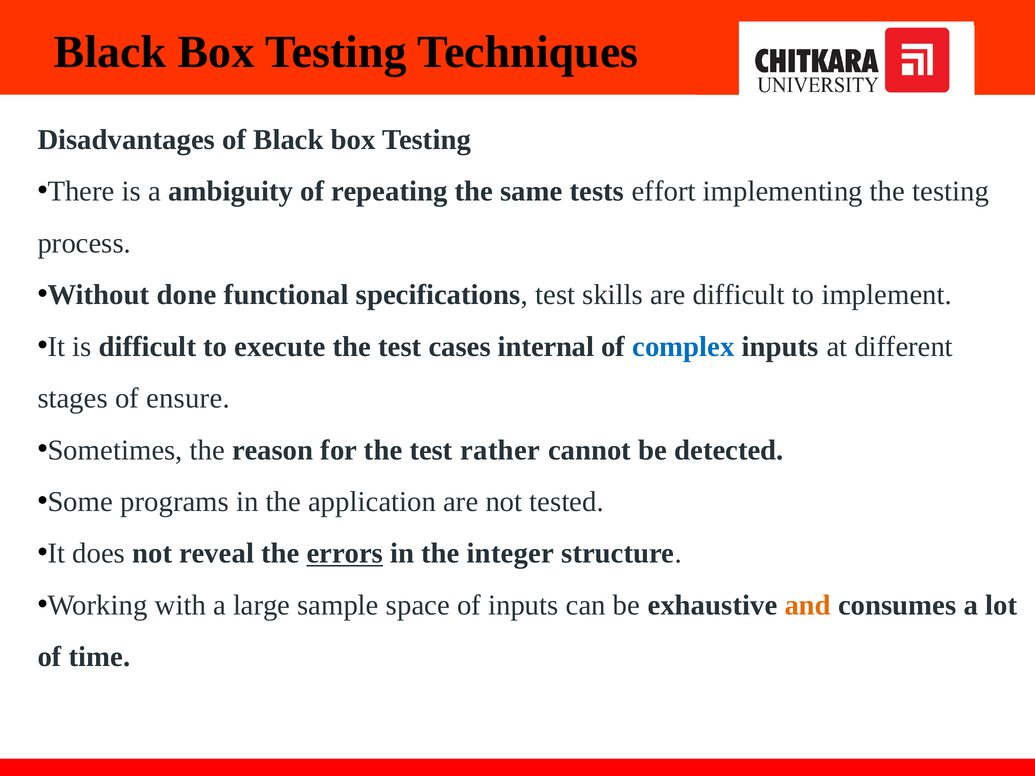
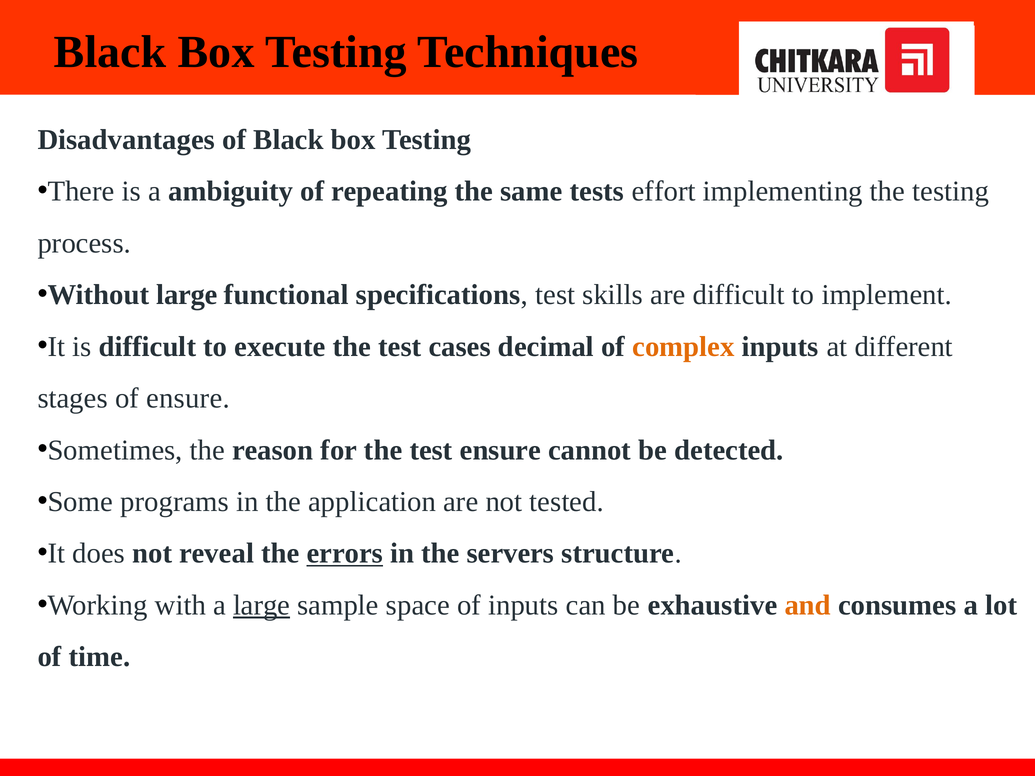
Without done: done -> large
internal: internal -> decimal
complex colour: blue -> orange
test rather: rather -> ensure
integer: integer -> servers
large at (262, 605) underline: none -> present
